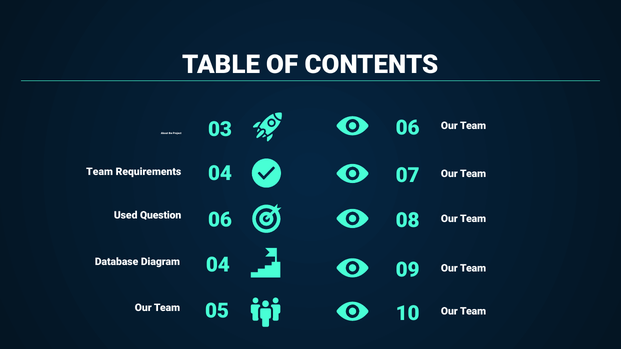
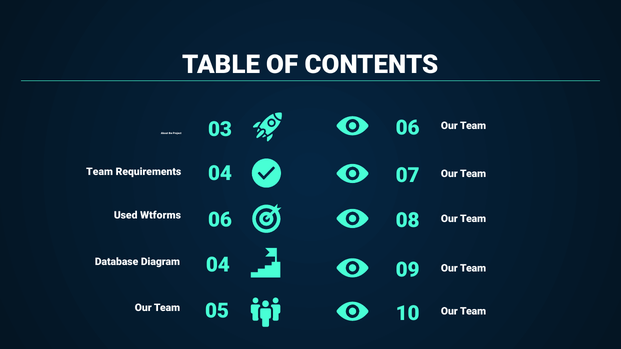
Question: Question -> Wtforms
